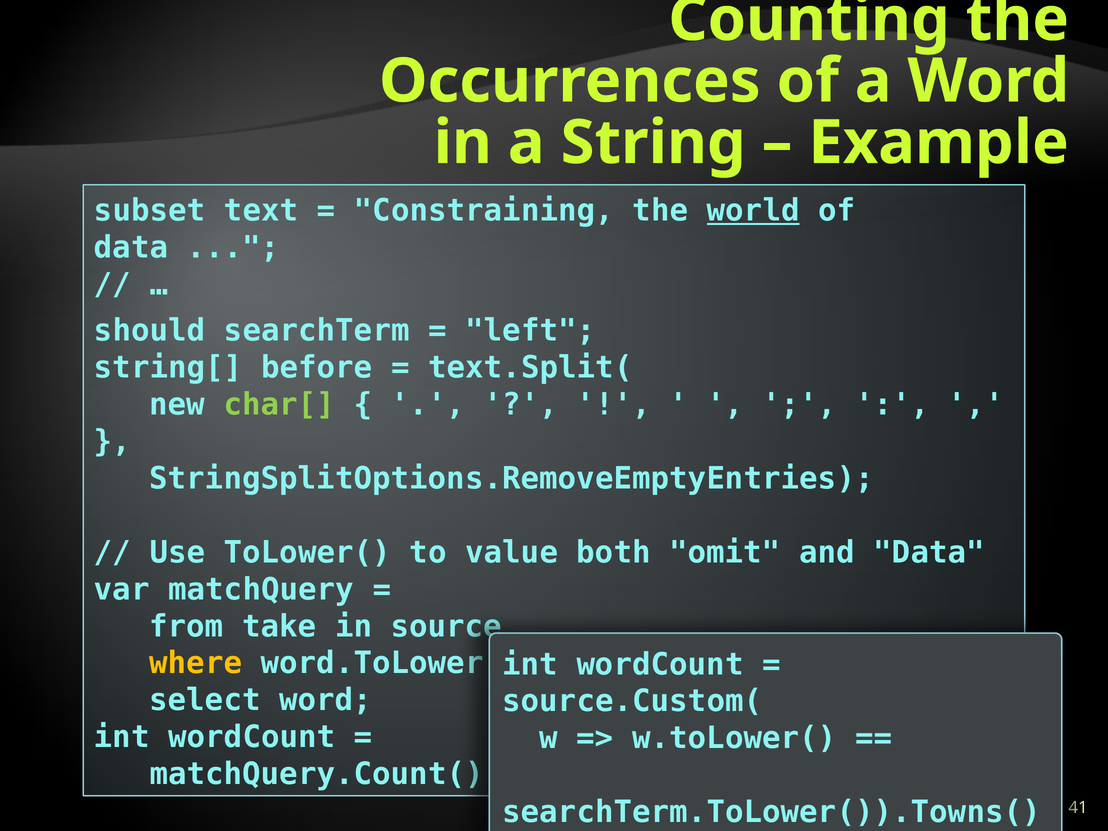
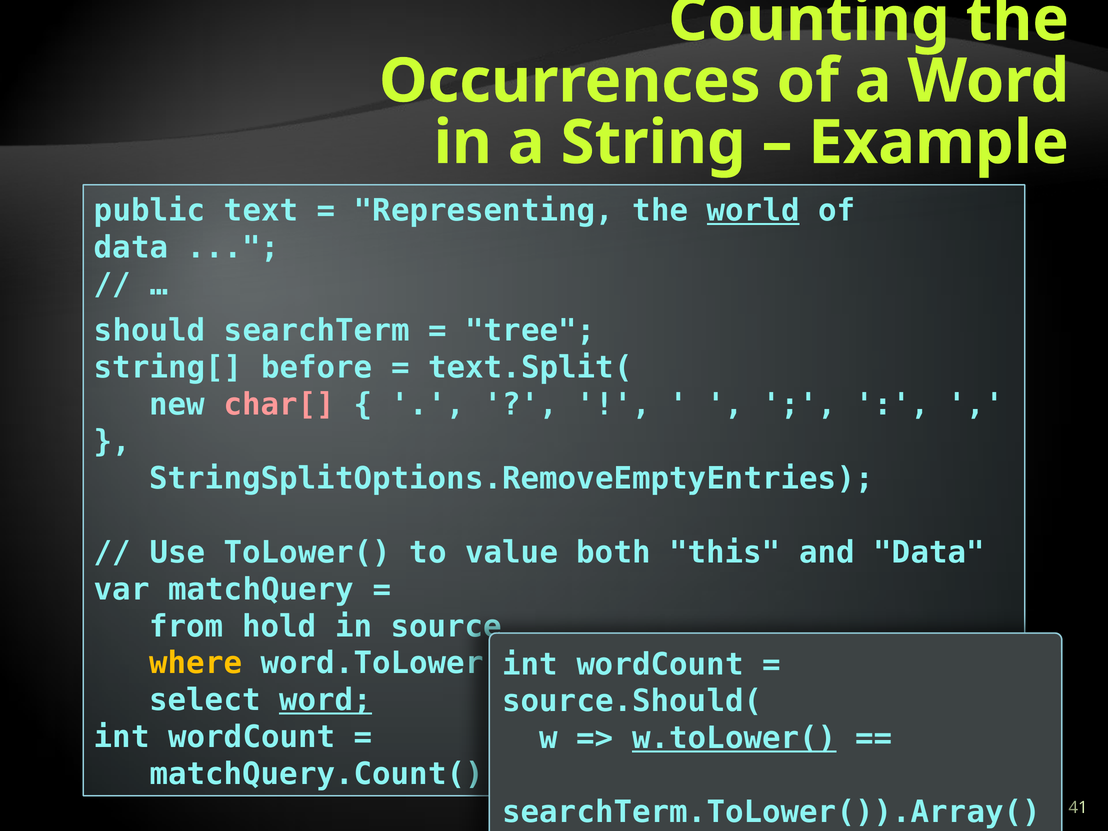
subset: subset -> public
Constraining: Constraining -> Representing
left: left -> tree
char[ colour: light green -> pink
omit: omit -> this
take: take -> hold
word at (326, 700) underline: none -> present
source.Custom(: source.Custom( -> source.Should(
w.toLower( underline: none -> present
searchTerm.ToLower()).Towns(: searchTerm.ToLower()).Towns( -> searchTerm.ToLower()).Array(
